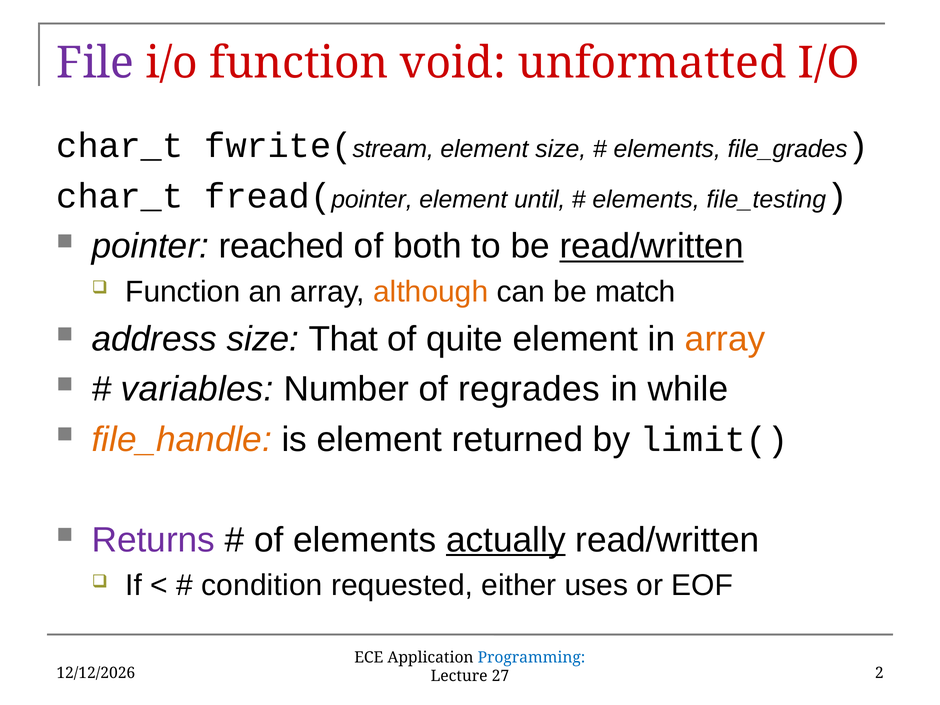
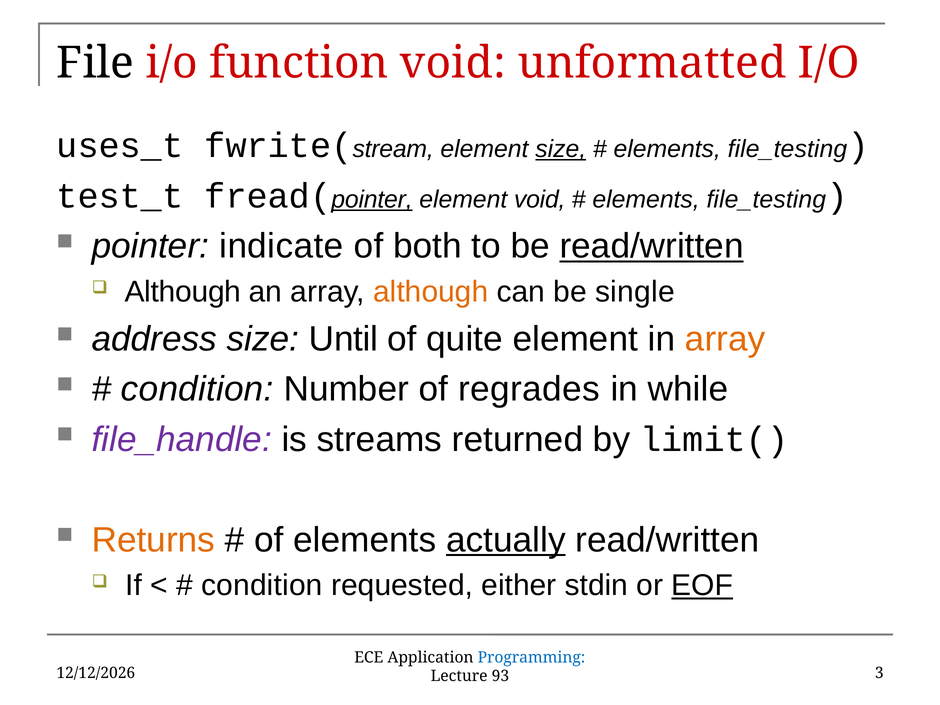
File colour: purple -> black
char_t at (120, 146): char_t -> uses_t
size at (561, 149) underline: none -> present
file_grades at (788, 149): file_grades -> file_testing
char_t at (120, 196): char_t -> test_t
pointer at (372, 199) underline: none -> present
element until: until -> void
reached: reached -> indicate
Function at (183, 292): Function -> Although
match: match -> single
That: That -> Until
variables at (197, 389): variables -> condition
file_handle colour: orange -> purple
is element: element -> streams
Returns colour: purple -> orange
uses: uses -> stdin
EOF underline: none -> present
2: 2 -> 3
27: 27 -> 93
